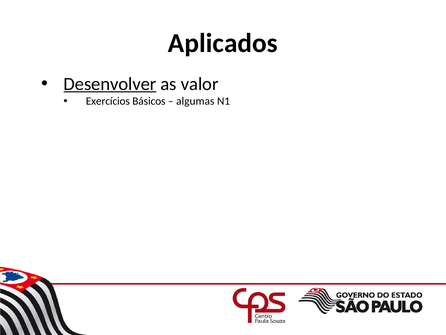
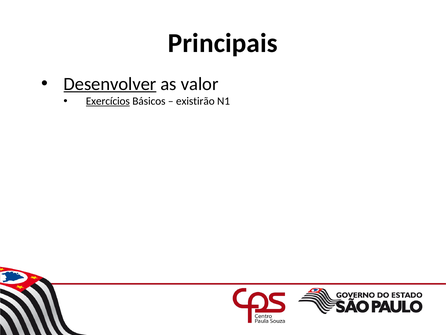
Aplicados: Aplicados -> Principais
Exercícios underline: none -> present
algumas: algumas -> existirão
